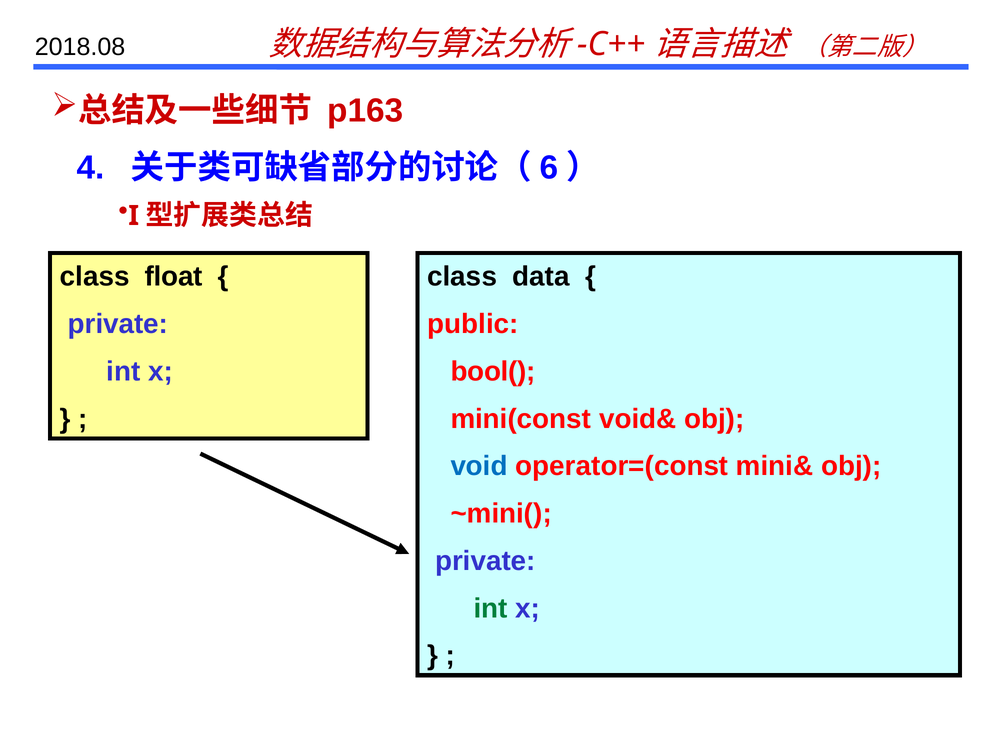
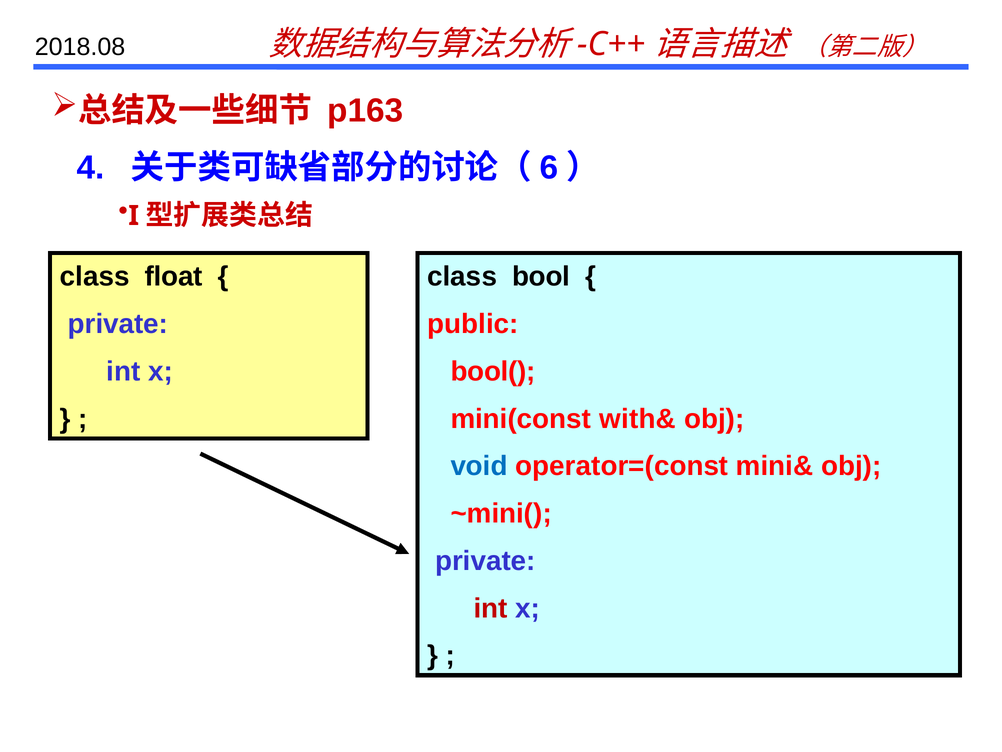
data: data -> bool
void&: void& -> with&
int at (491, 608) colour: green -> red
